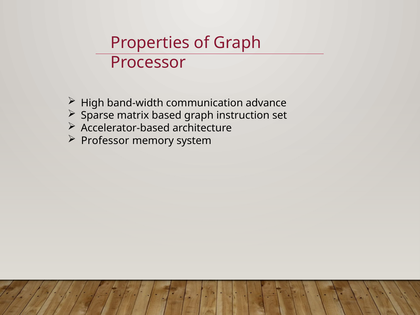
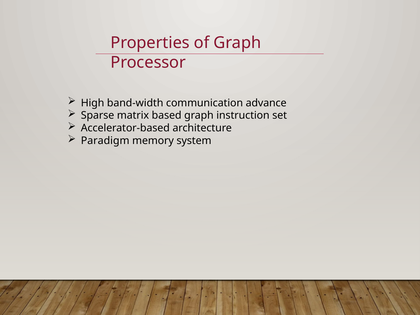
Professor: Professor -> Paradigm
